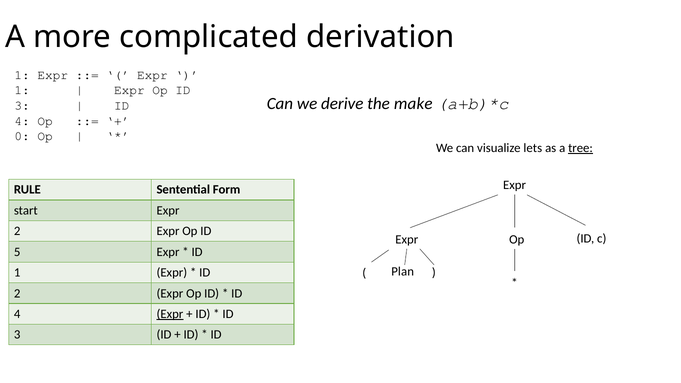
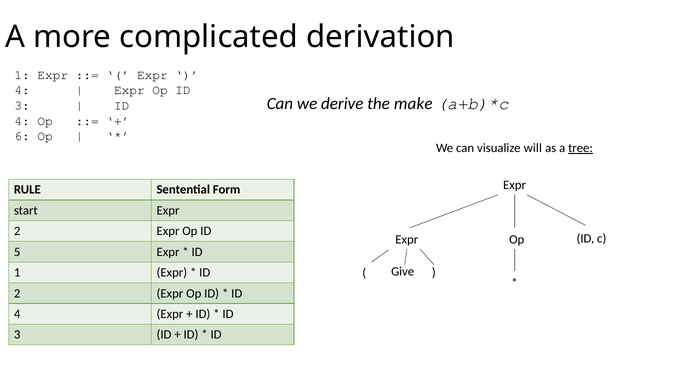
1 at (22, 90): 1 -> 4
0: 0 -> 6
lets: lets -> will
Plan: Plan -> Give
Expr at (170, 314) underline: present -> none
